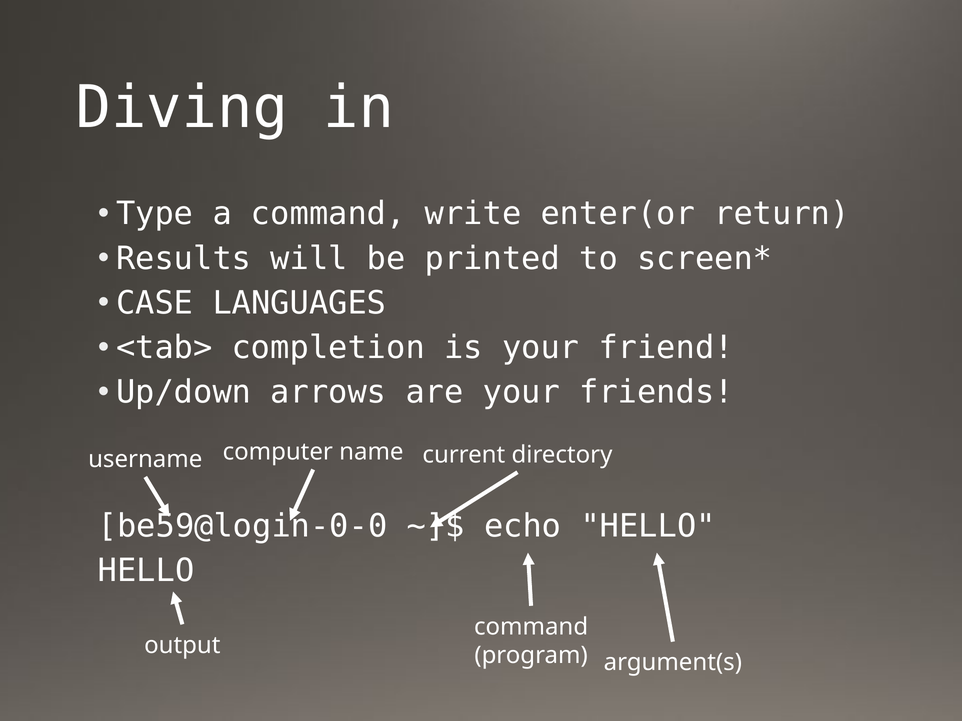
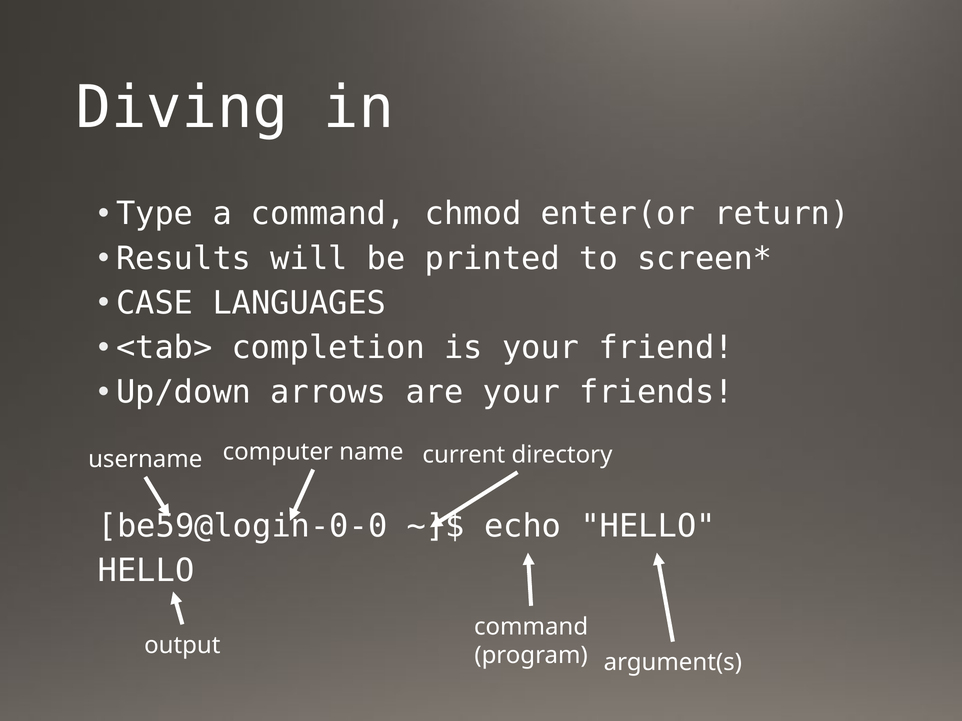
write: write -> chmod
